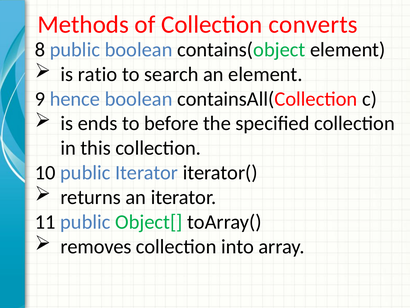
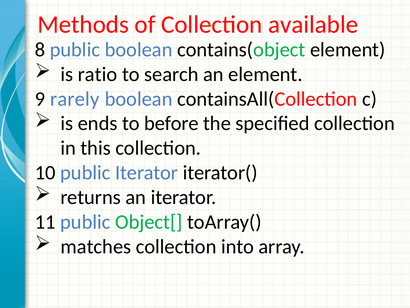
converts: converts -> available
hence: hence -> rarely
removes: removes -> matches
